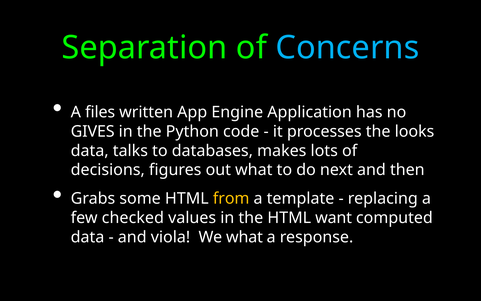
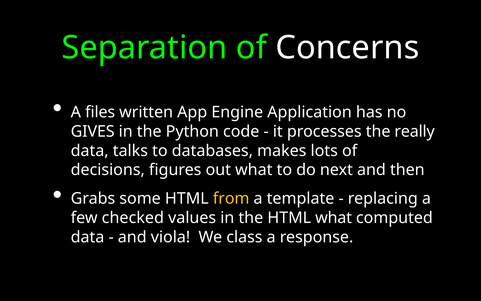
Concerns colour: light blue -> white
looks: looks -> really
HTML want: want -> what
We what: what -> class
